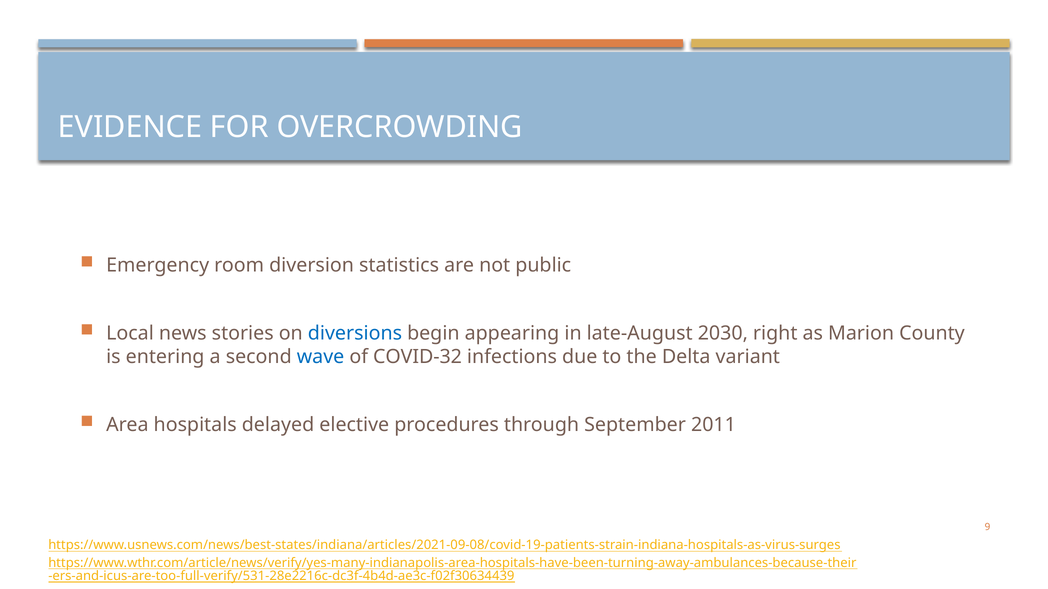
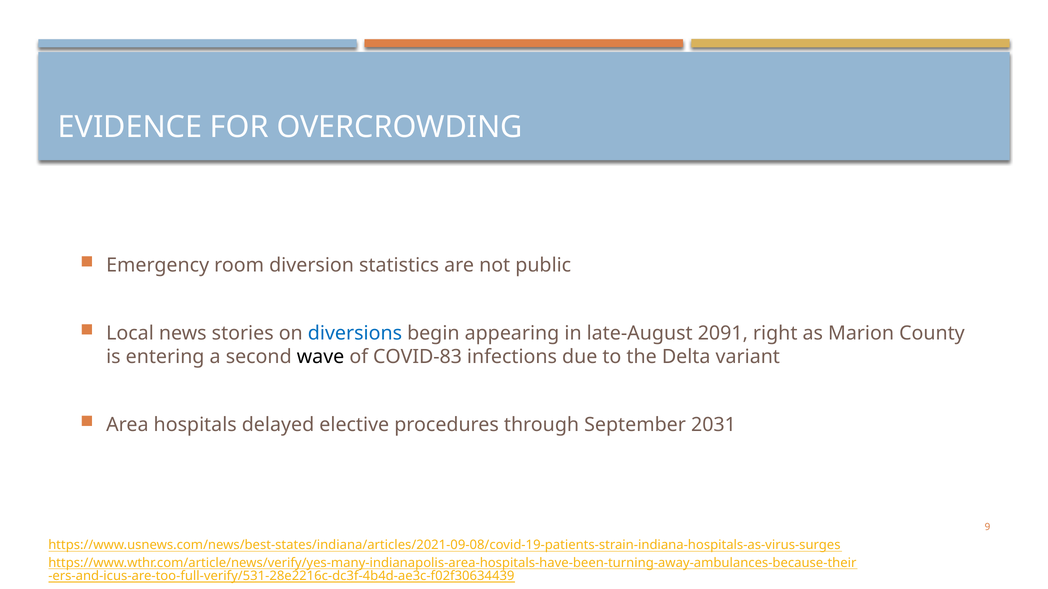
2030: 2030 -> 2091
wave colour: blue -> black
COVID-32: COVID-32 -> COVID-83
2011: 2011 -> 2031
